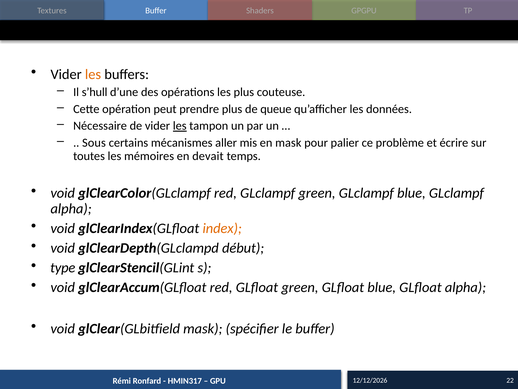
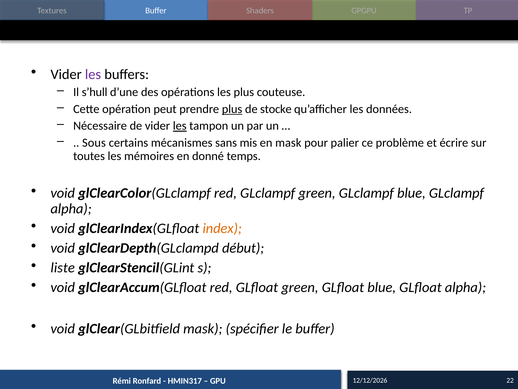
les at (93, 74) colour: orange -> purple
plus at (232, 109) underline: none -> present
queue: queue -> stocke
aller: aller -> sans
devait: devait -> donné
type: type -> liste
